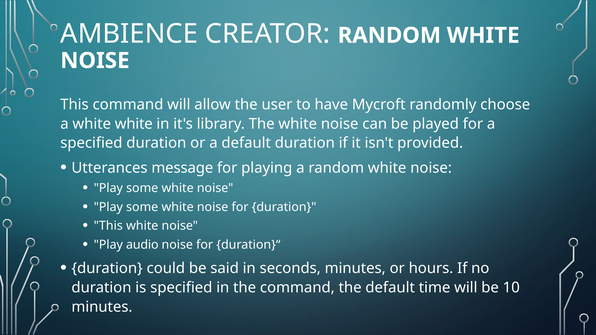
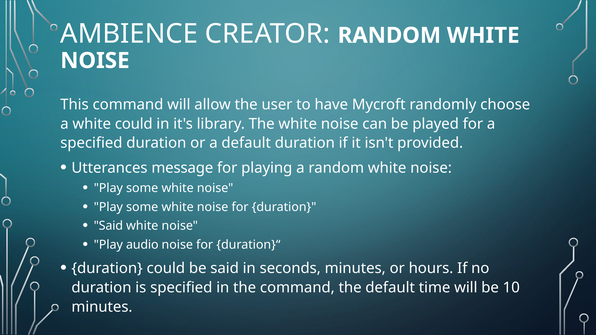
white white: white -> could
This at (108, 226): This -> Said
